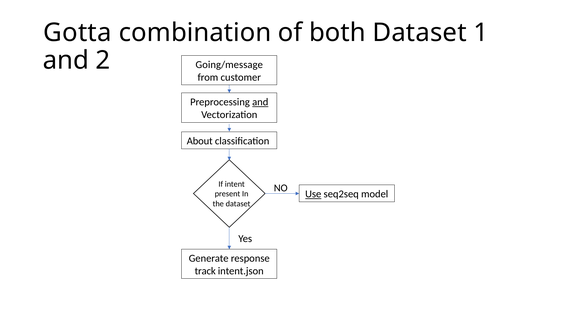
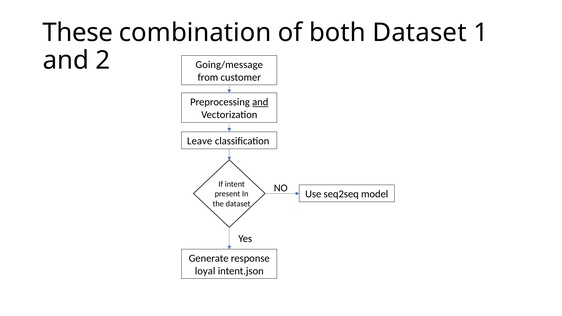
Gotta: Gotta -> These
About: About -> Leave
Use underline: present -> none
track: track -> loyal
